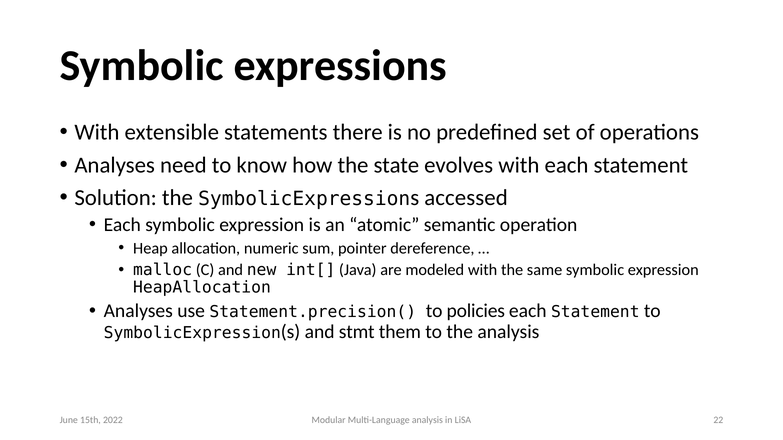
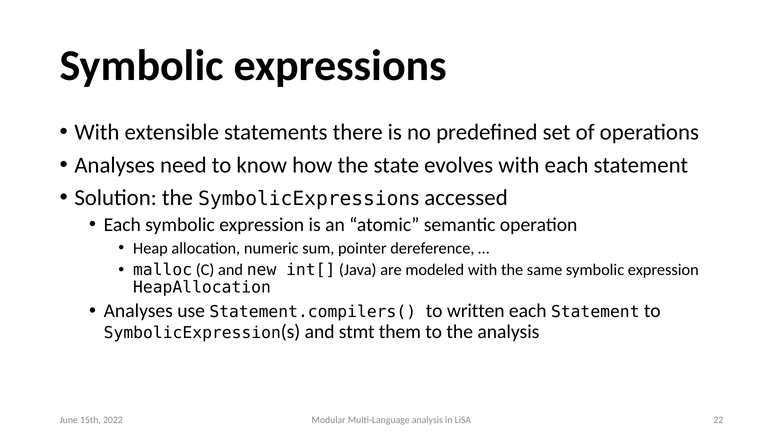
Statement.precision(: Statement.precision( -> Statement.compilers(
policies: policies -> written
